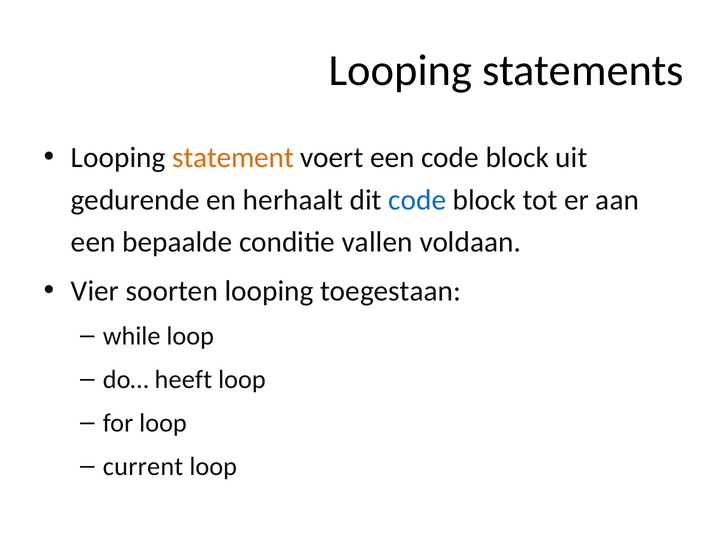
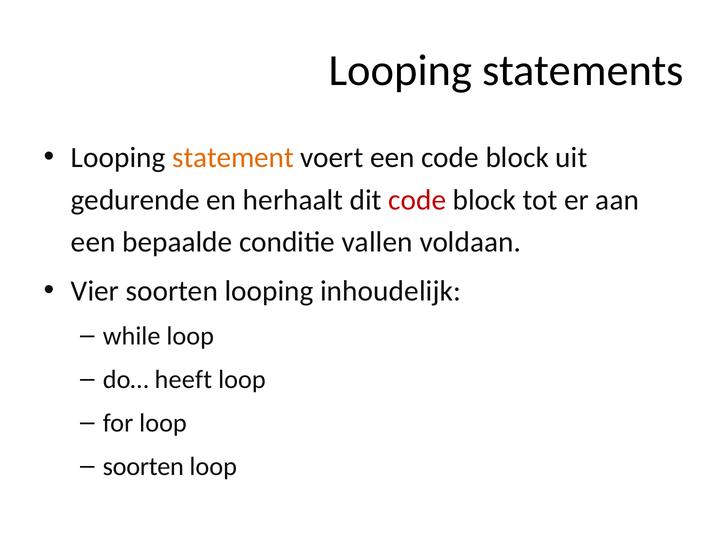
code at (417, 200) colour: blue -> red
toegestaan: toegestaan -> inhoudelijk
current at (143, 467): current -> soorten
